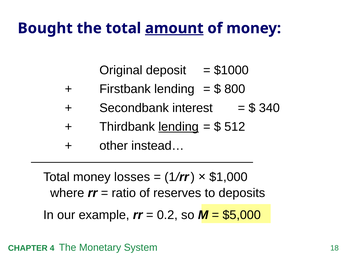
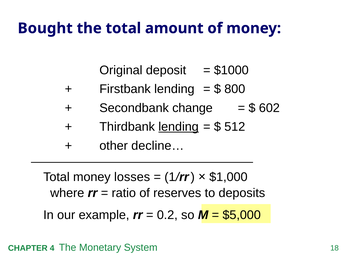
amount underline: present -> none
interest: interest -> change
340: 340 -> 602
instead…: instead… -> decline…
